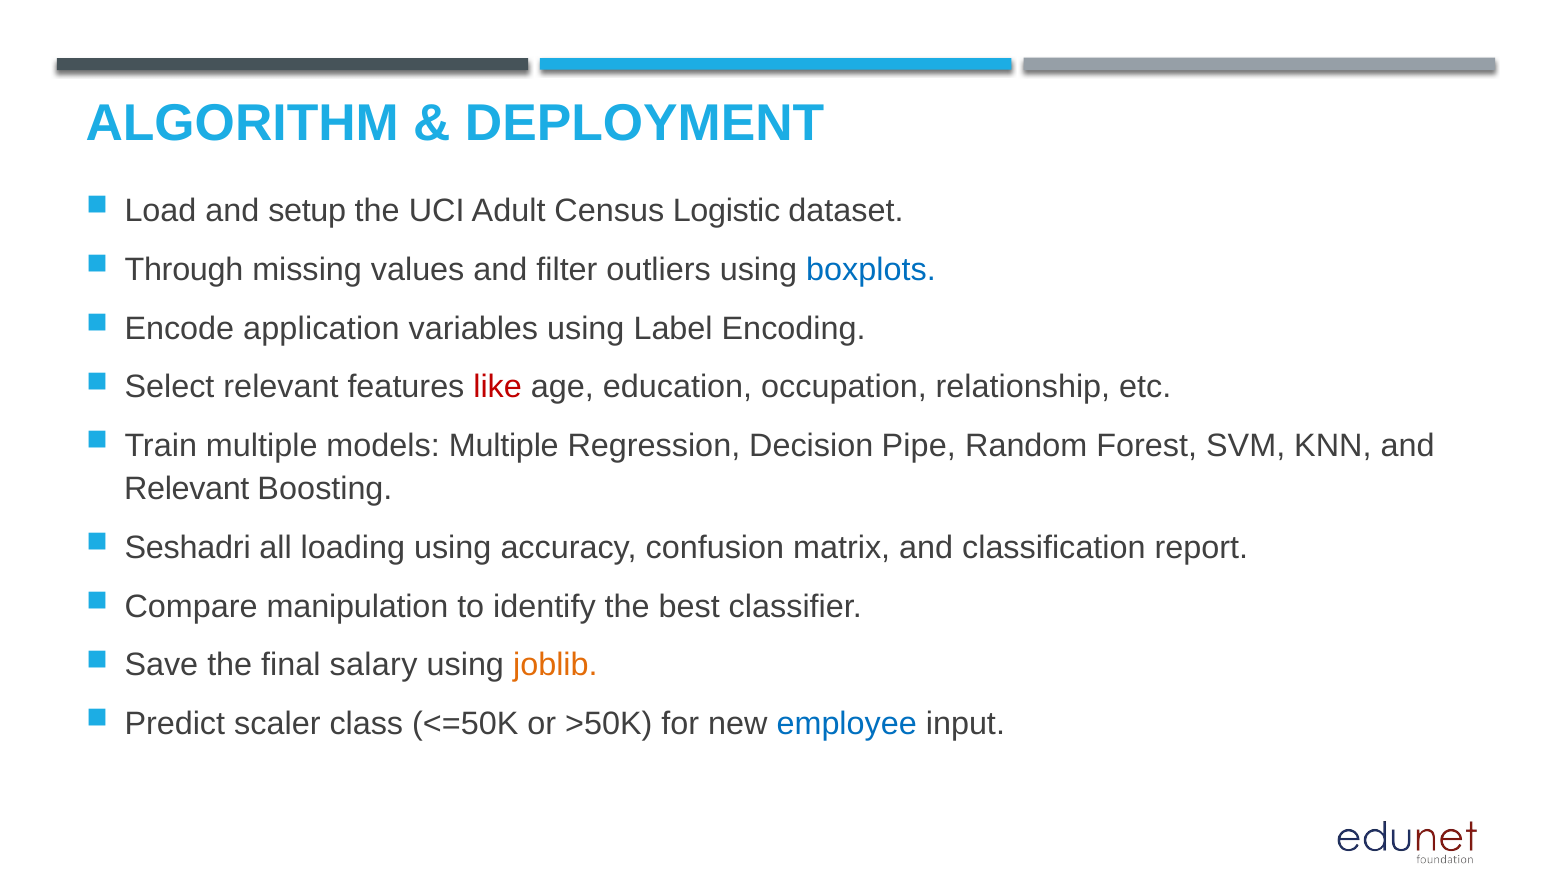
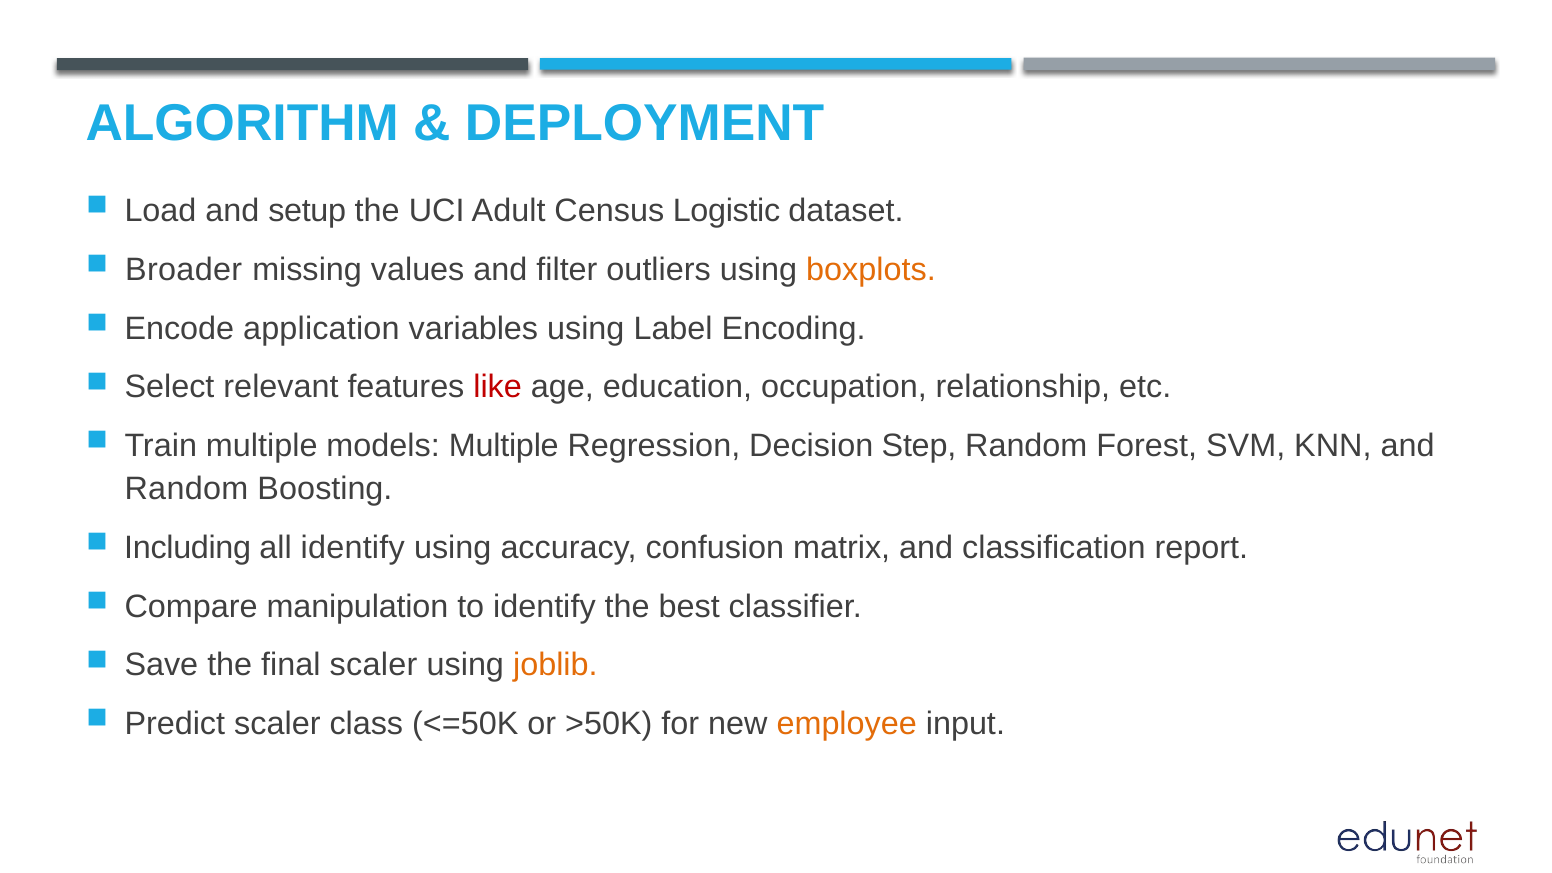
Through: Through -> Broader
boxplots colour: blue -> orange
Pipe: Pipe -> Step
Relevant at (187, 489): Relevant -> Random
Seshadri: Seshadri -> Including
all loading: loading -> identify
final salary: salary -> scaler
employee colour: blue -> orange
